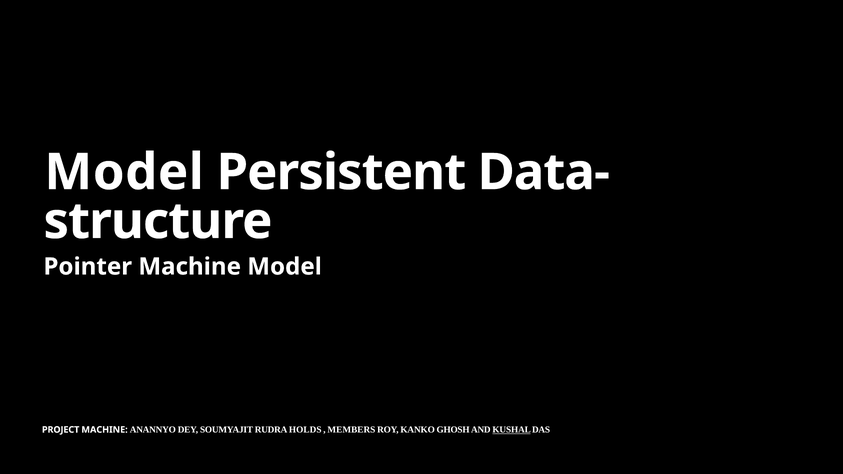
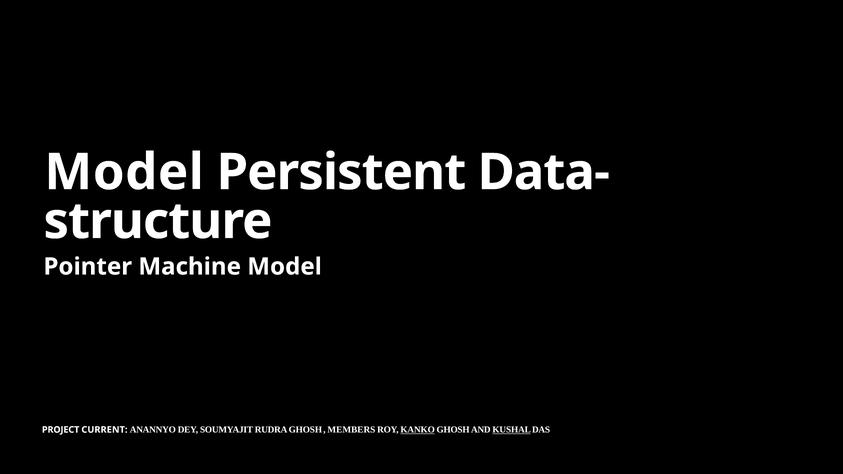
PROJECT MACHINE: MACHINE -> CURRENT
RUDRA HOLDS: HOLDS -> GHOSH
KANKO underline: none -> present
